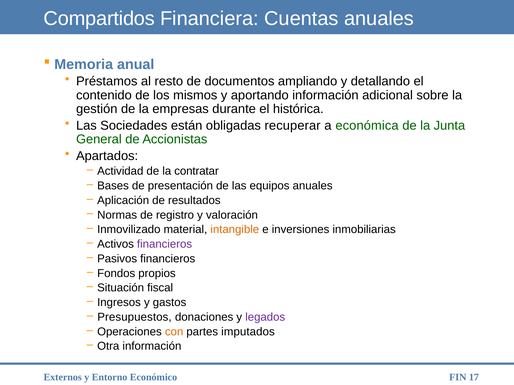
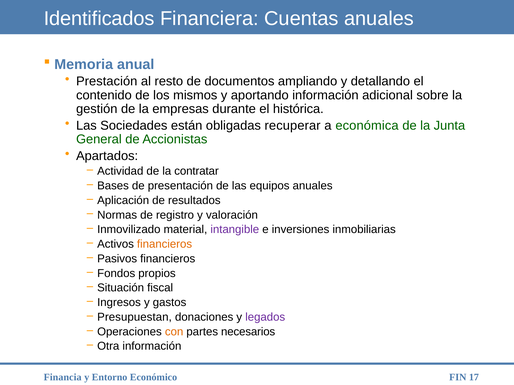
Compartidos: Compartidos -> Identificados
Préstamos: Préstamos -> Prestación
intangible colour: orange -> purple
financieros at (165, 244) colour: purple -> orange
Presupuestos: Presupuestos -> Presupuestan
imputados: imputados -> necesarios
Externos: Externos -> Financia
